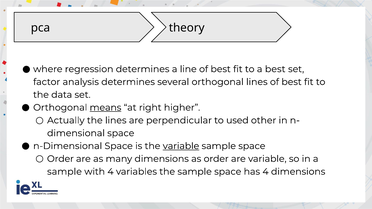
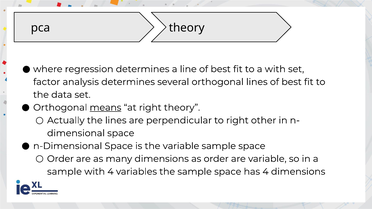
a best: best -> with
right higher: higher -> theory
to used: used -> right
variable at (181, 146) underline: present -> none
